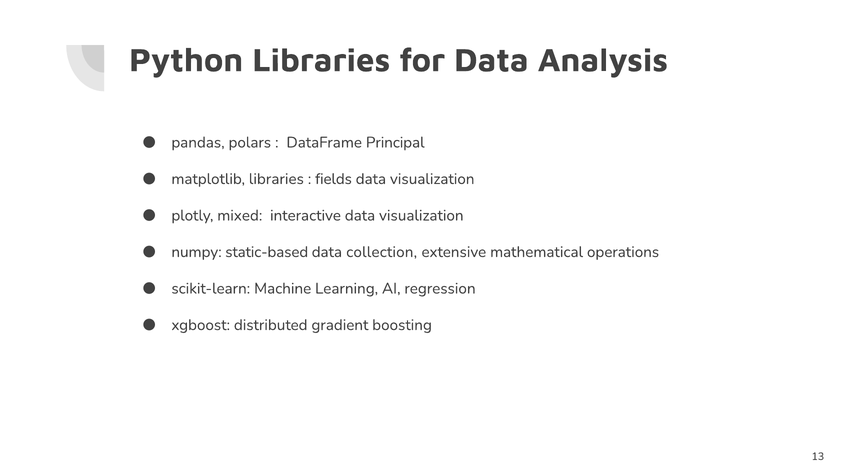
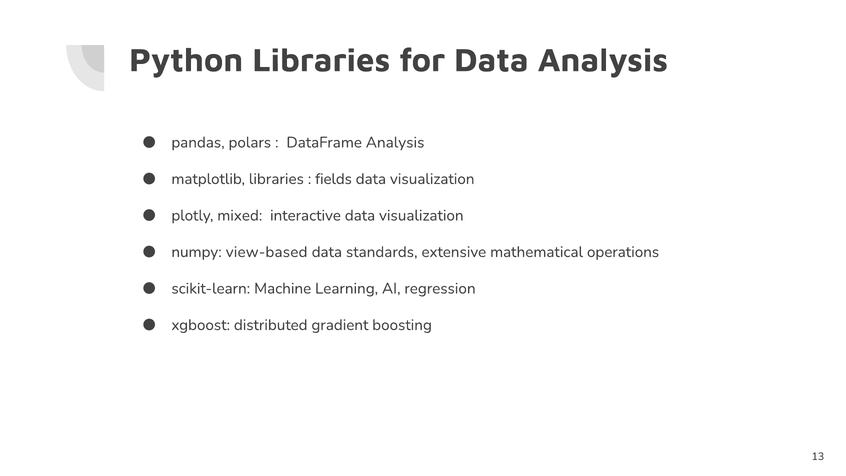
DataFrame Principal: Principal -> Analysis
static-based: static-based -> view-based
collection: collection -> standards
